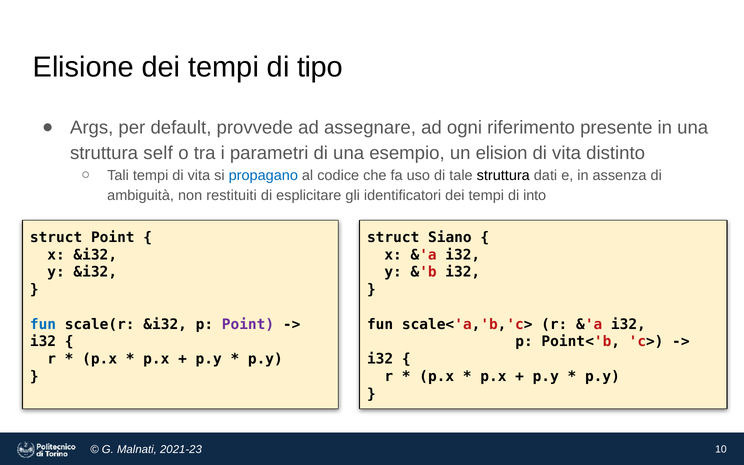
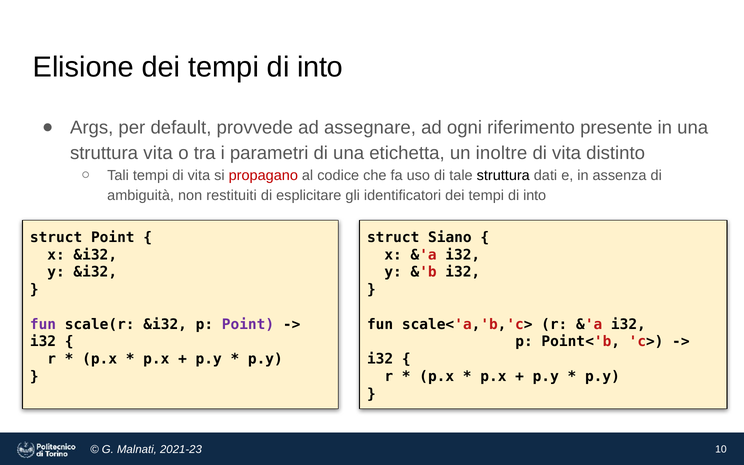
tipo at (320, 67): tipo -> into
struttura self: self -> vita
esempio: esempio -> etichetta
elision: elision -> inoltre
propagano colour: blue -> red
fun at (43, 324) colour: blue -> purple
